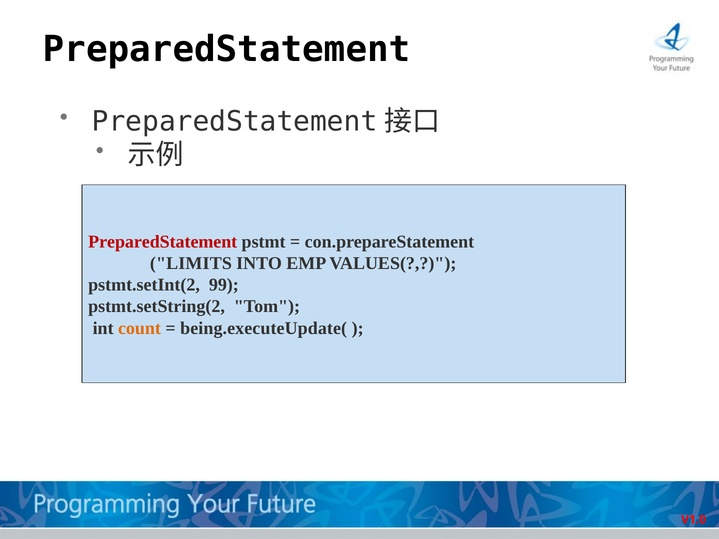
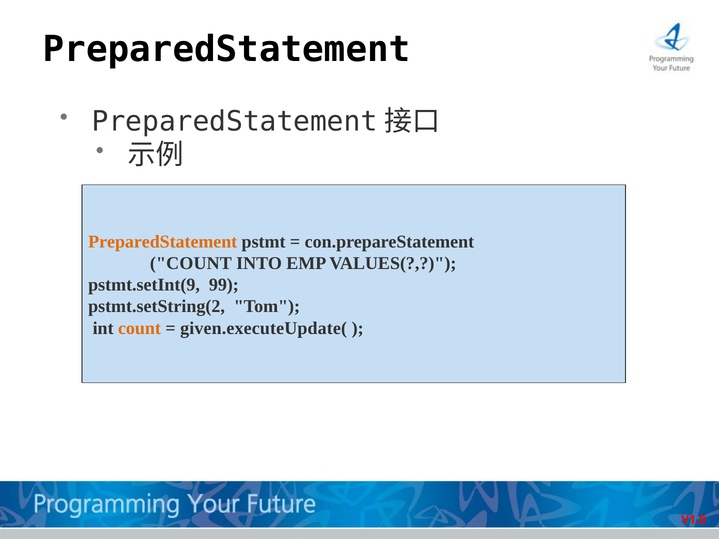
PreparedStatement at (163, 242) colour: red -> orange
LIMITS at (191, 264): LIMITS -> COUNT
pstmt.setInt(2: pstmt.setInt(2 -> pstmt.setInt(9
being.executeUpdate(: being.executeUpdate( -> given.executeUpdate(
